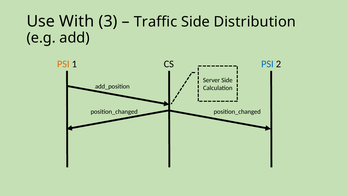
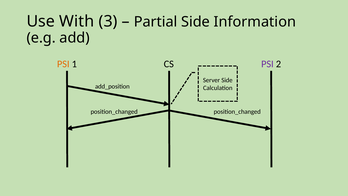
Traffic: Traffic -> Partial
Distribution: Distribution -> Information
PSI at (267, 64) colour: blue -> purple
